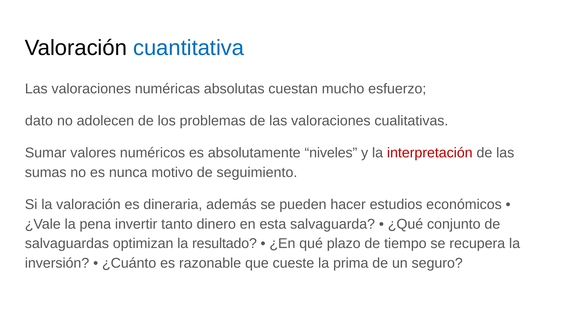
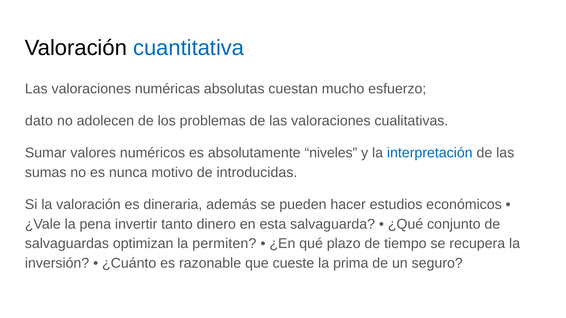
interpretación colour: red -> blue
seguimiento: seguimiento -> introducidas
resultado: resultado -> permiten
